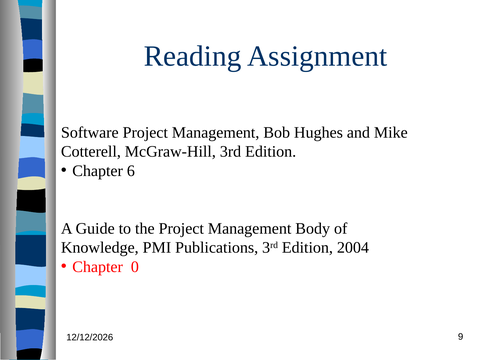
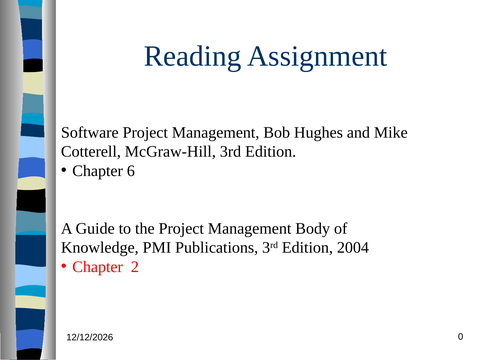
0: 0 -> 2
9: 9 -> 0
